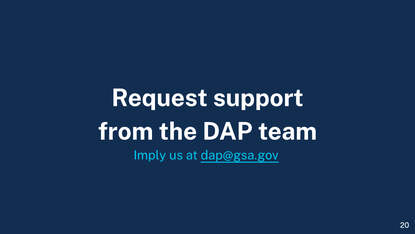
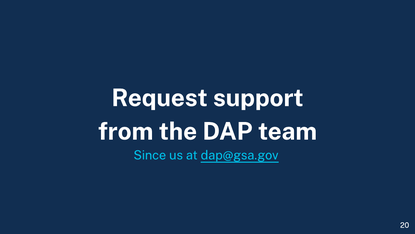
Imply: Imply -> Since
